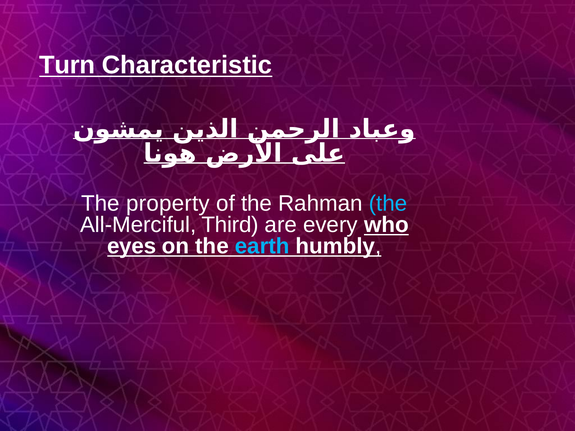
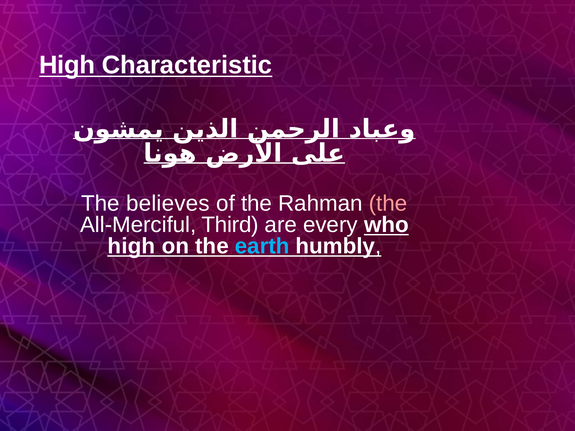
Turn at (67, 65): Turn -> High
property: property -> believes
the at (388, 203) colour: light blue -> pink
eyes at (132, 246): eyes -> high
